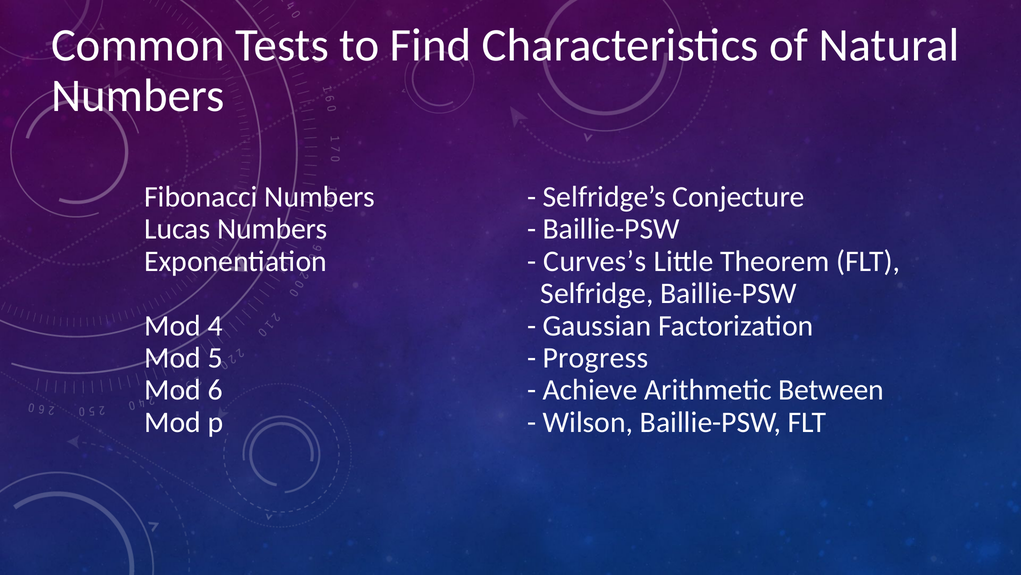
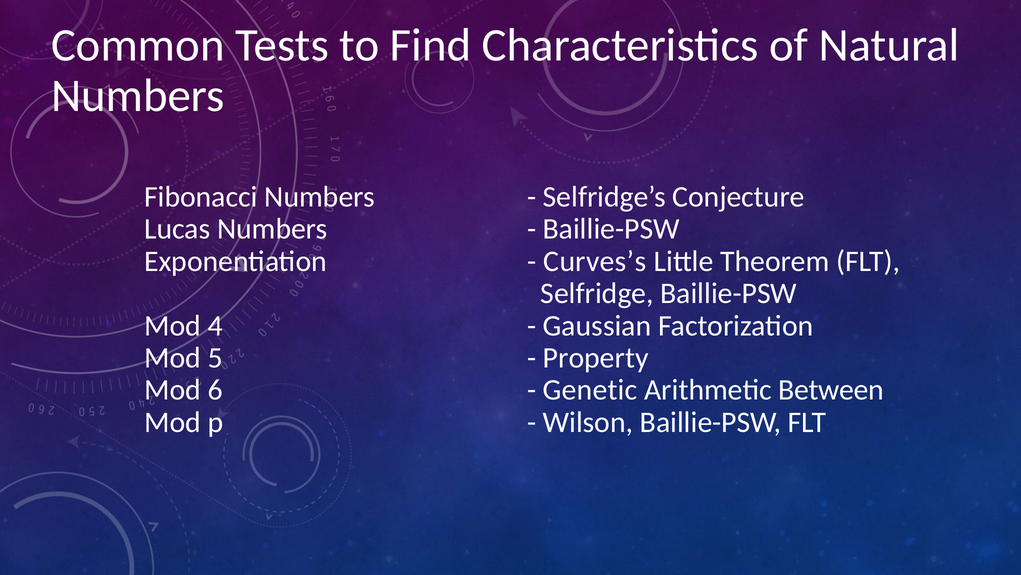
Progress: Progress -> Property
Achieve: Achieve -> Genetic
